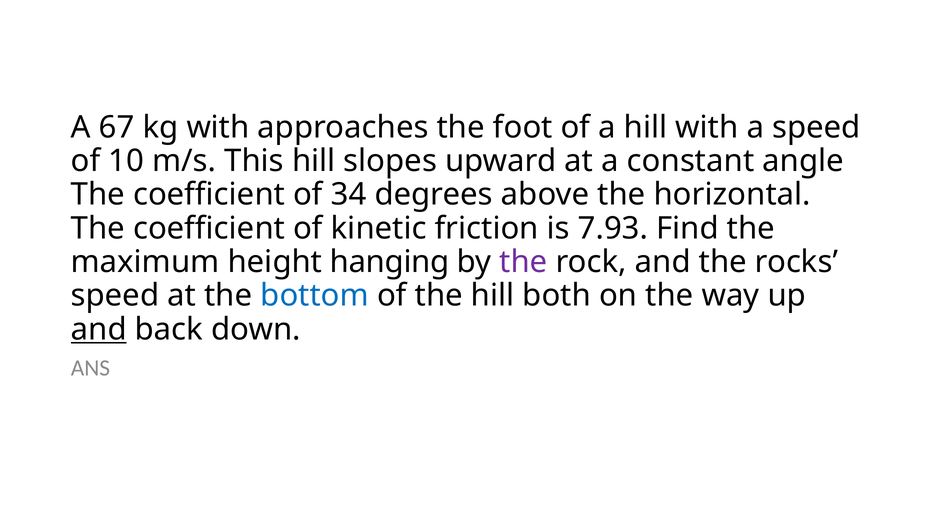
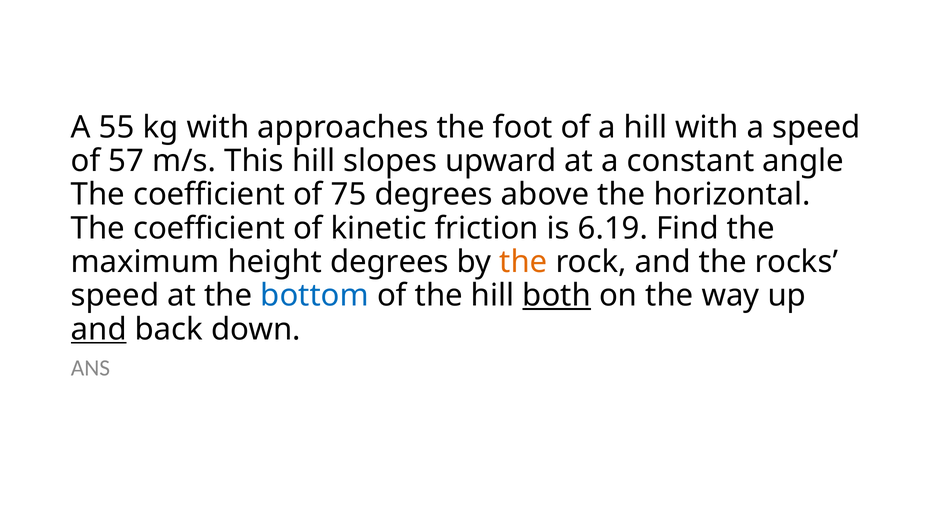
67: 67 -> 55
10: 10 -> 57
34: 34 -> 75
7.93: 7.93 -> 6.19
height hanging: hanging -> degrees
the at (523, 262) colour: purple -> orange
both underline: none -> present
